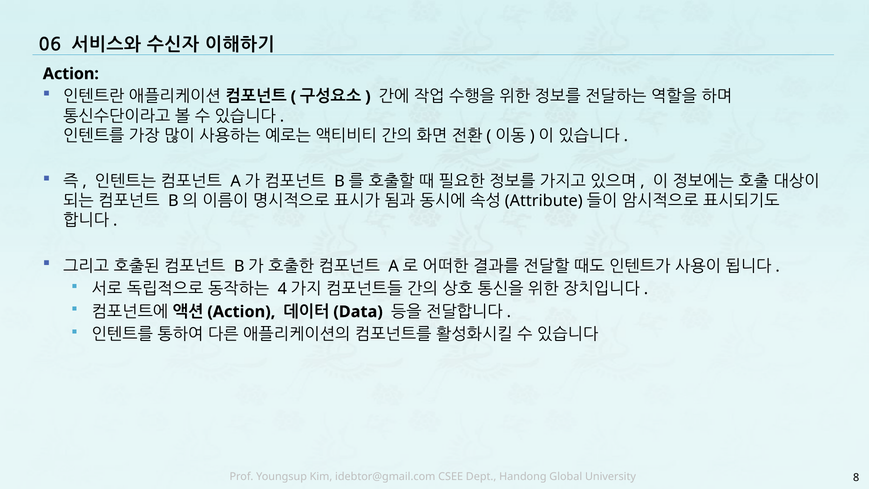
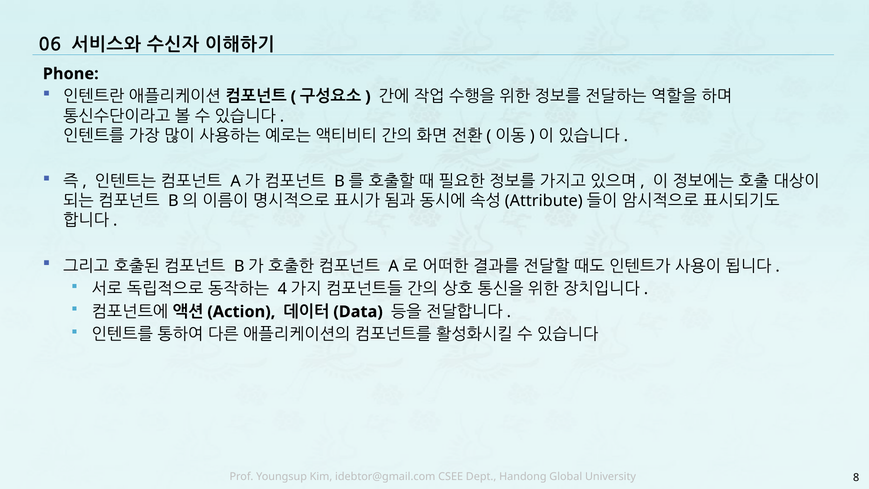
Action at (71, 74): Action -> Phone
